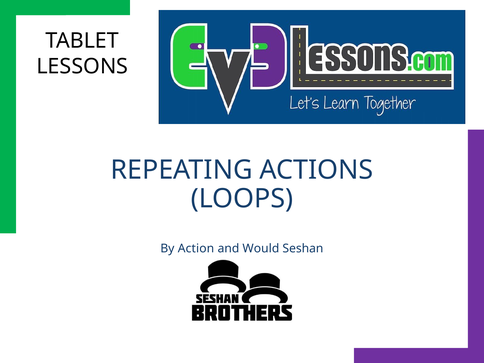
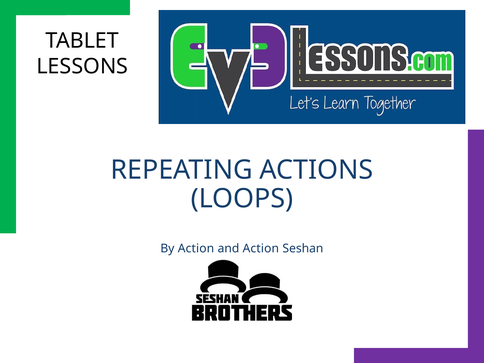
and Would: Would -> Action
